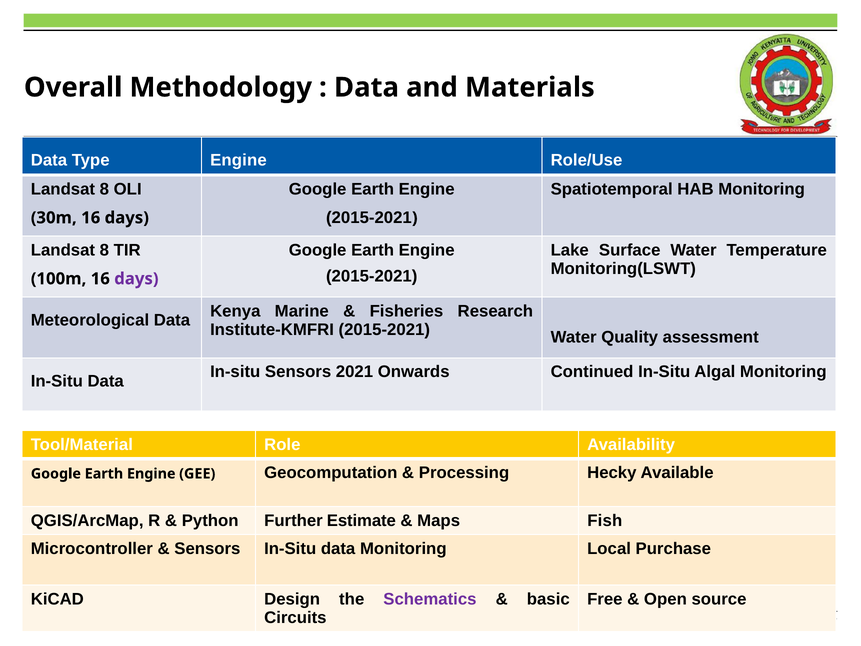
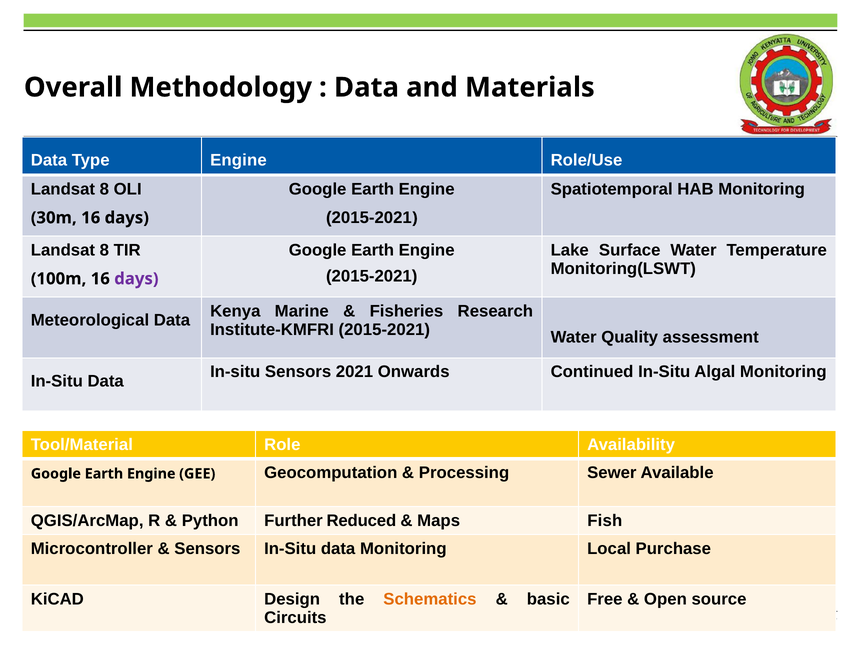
Hecky: Hecky -> Sewer
Estimate: Estimate -> Reduced
Schematics colour: purple -> orange
